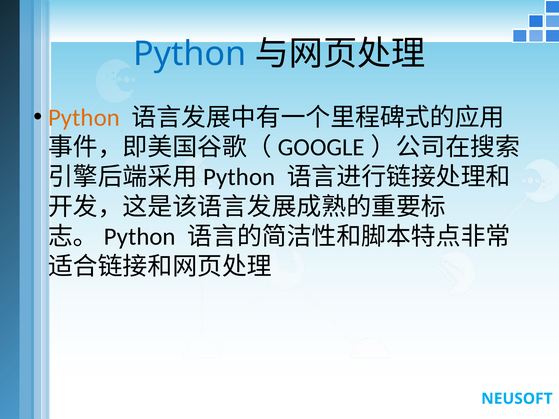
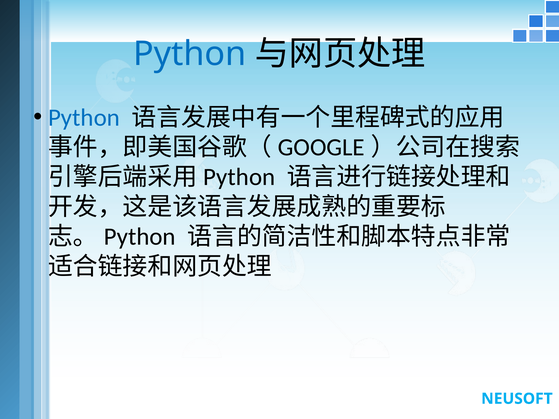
Python at (84, 118) colour: orange -> blue
